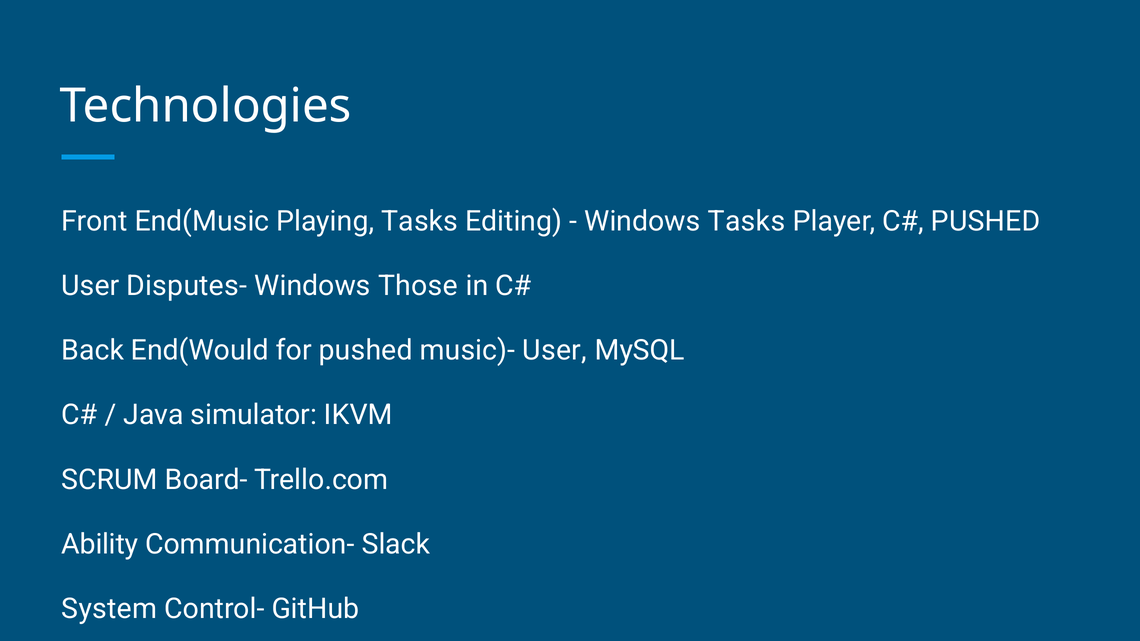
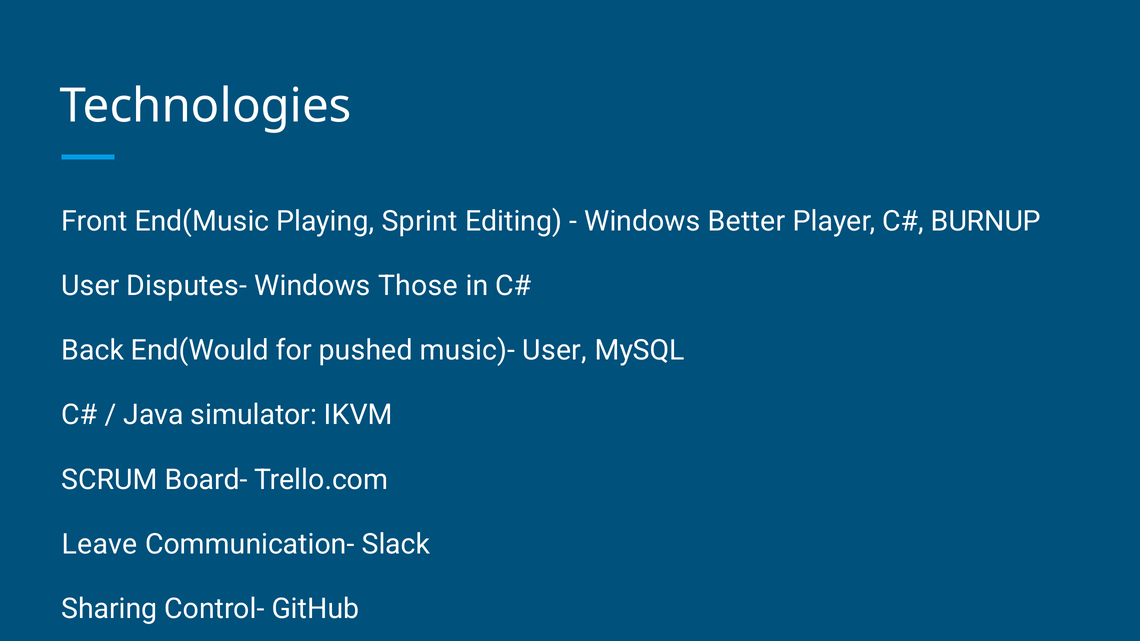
Playing Tasks: Tasks -> Sprint
Windows Tasks: Tasks -> Better
PUSHED at (986, 221): PUSHED -> BURNUP
Ability: Ability -> Leave
System: System -> Sharing
